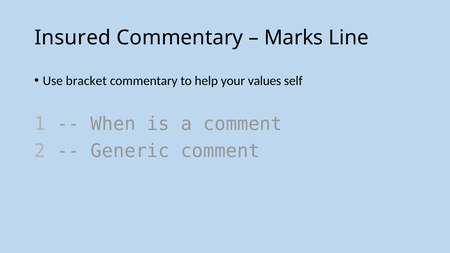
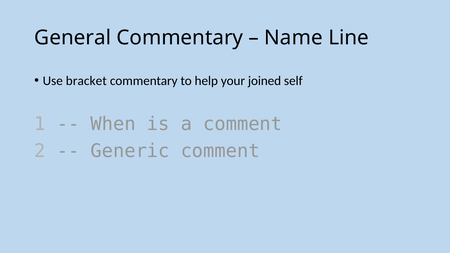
Insured: Insured -> General
Marks: Marks -> Name
values: values -> joined
